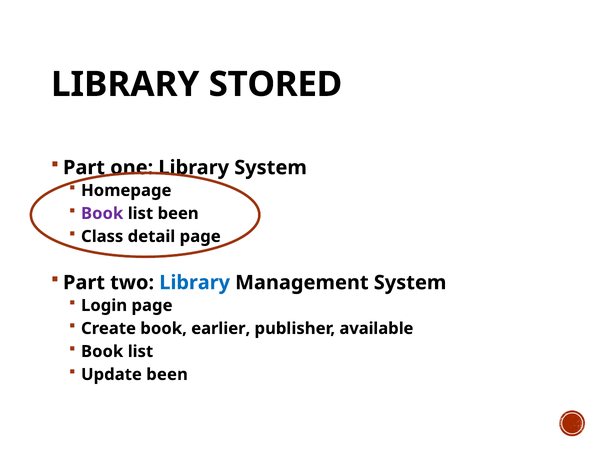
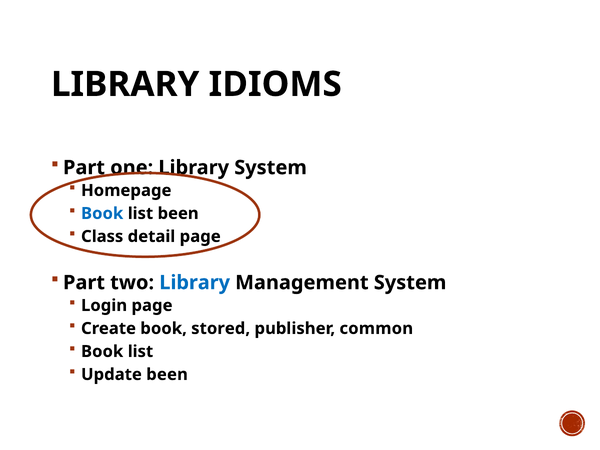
STORED: STORED -> IDIOMS
Book at (102, 213) colour: purple -> blue
earlier: earlier -> stored
available: available -> common
